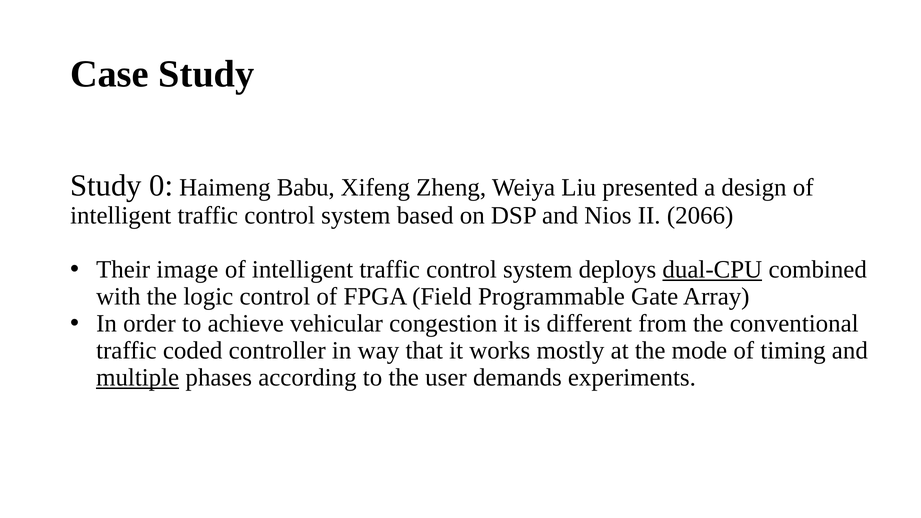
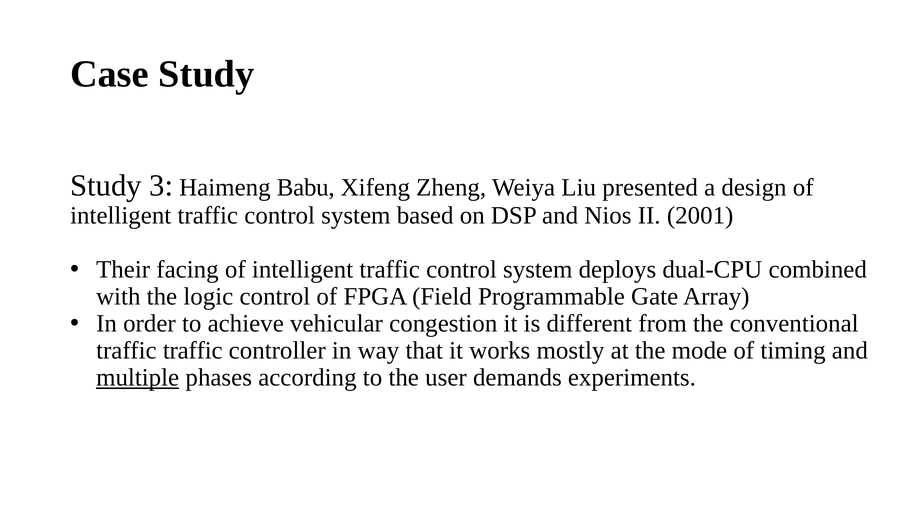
0: 0 -> 3
2066: 2066 -> 2001
image: image -> facing
dual-CPU underline: present -> none
traffic coded: coded -> traffic
